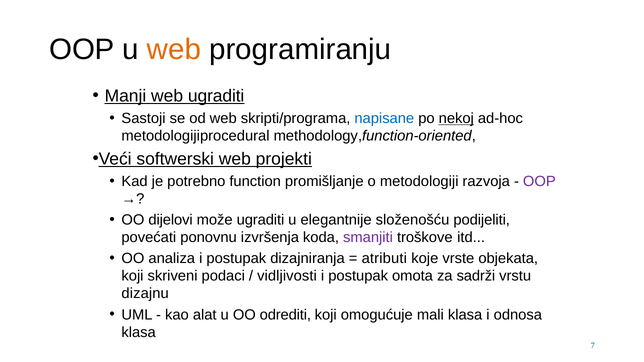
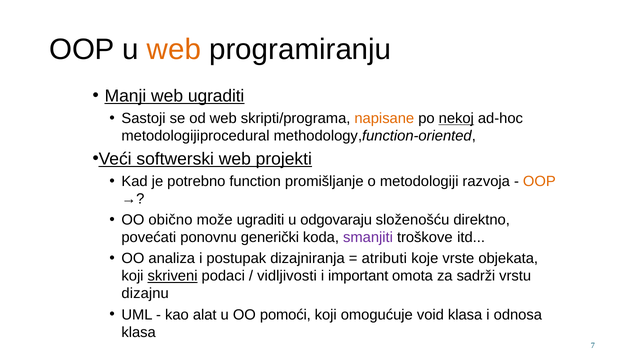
napisane colour: blue -> orange
OOP at (539, 182) colour: purple -> orange
dijelovi: dijelovi -> obično
elegantnije: elegantnije -> odgovaraju
podijeliti: podijeliti -> direktno
izvršenja: izvršenja -> generički
skriveni underline: none -> present
postupak at (358, 276): postupak -> important
odrediti: odrediti -> pomoći
mali: mali -> void
